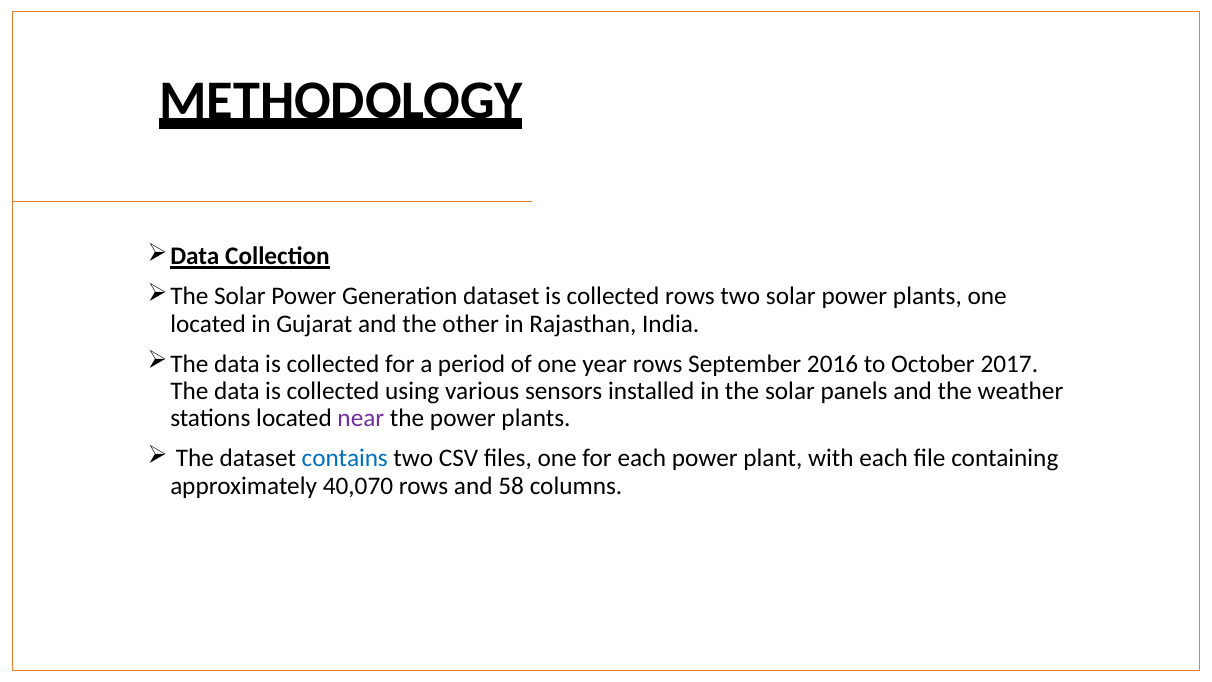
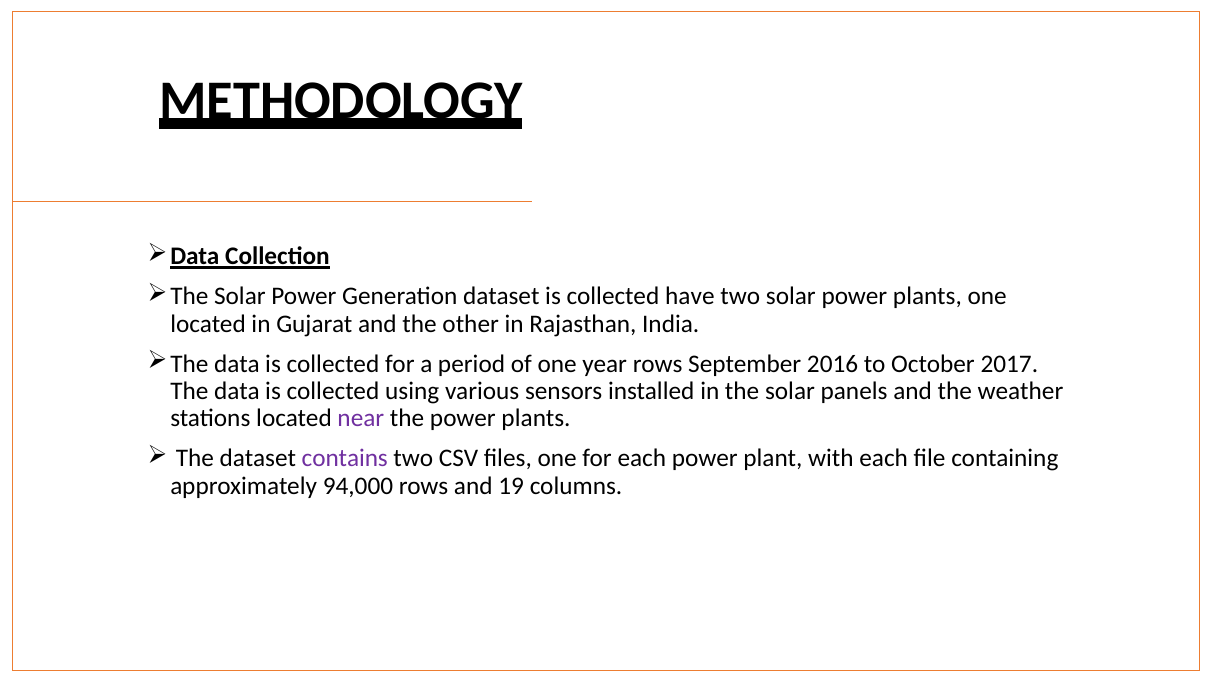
collected rows: rows -> have
contains colour: blue -> purple
40,070: 40,070 -> 94,000
58: 58 -> 19
